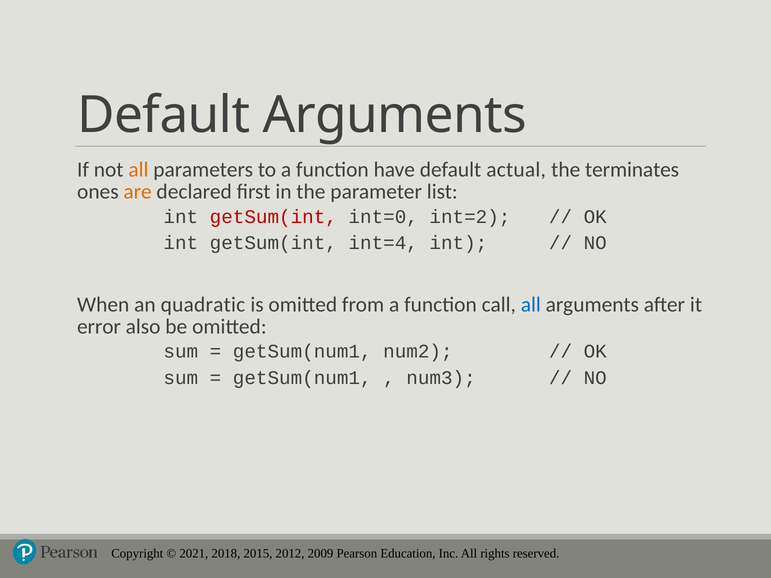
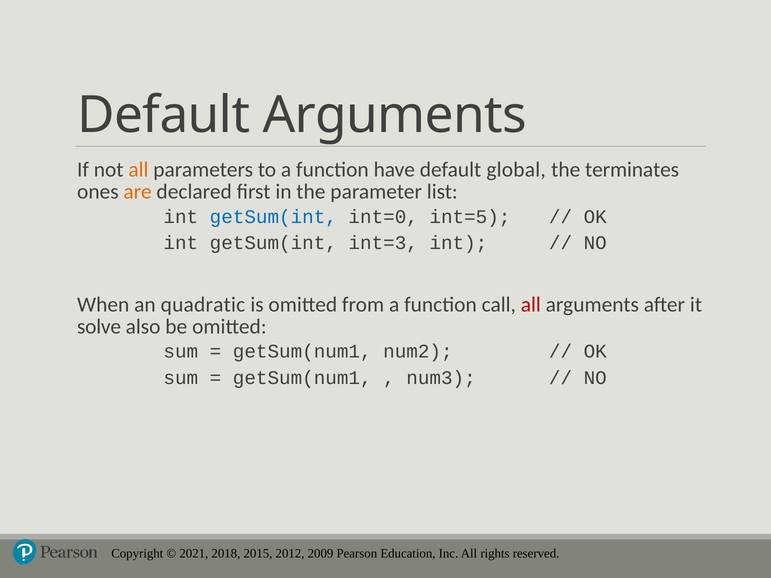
actual: actual -> global
getSum(int at (273, 217) colour: red -> blue
int=2: int=2 -> int=5
int=4: int=4 -> int=3
all at (531, 305) colour: blue -> red
error: error -> solve
